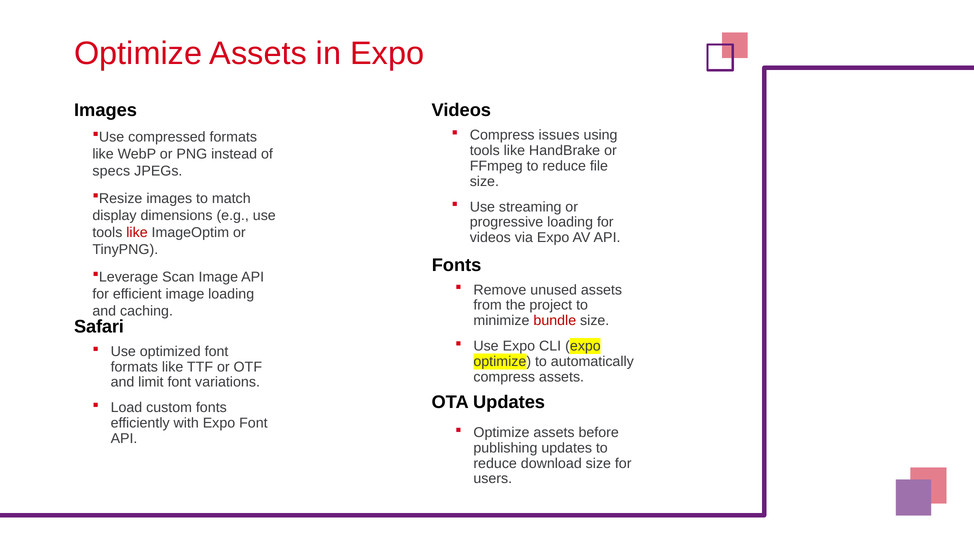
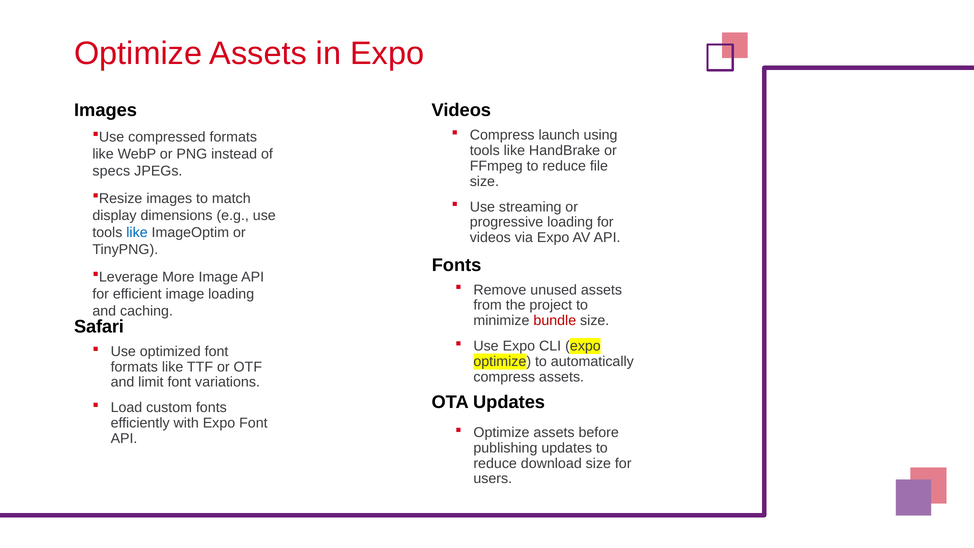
issues: issues -> launch
like at (137, 233) colour: red -> blue
Scan: Scan -> More
